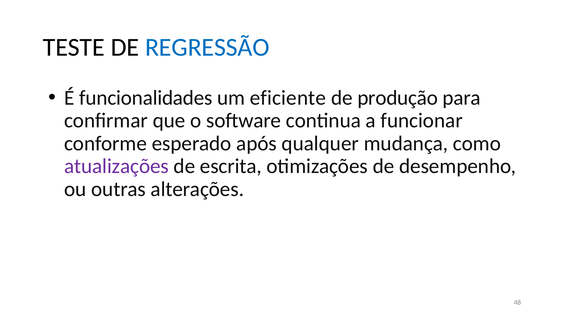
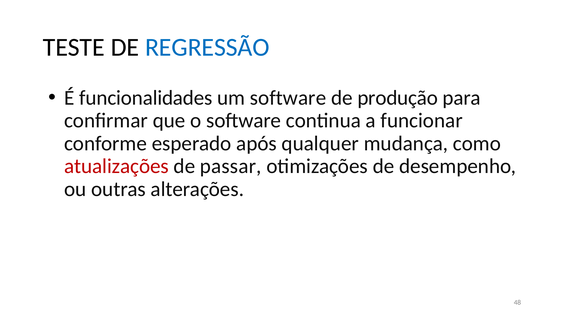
um eficiente: eficiente -> software
atualizações colour: purple -> red
escrita: escrita -> passar
